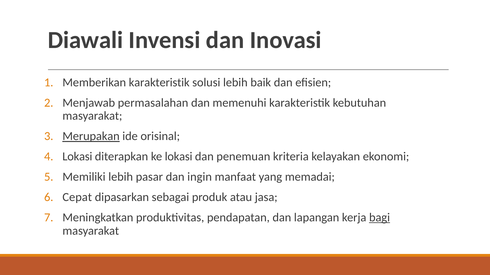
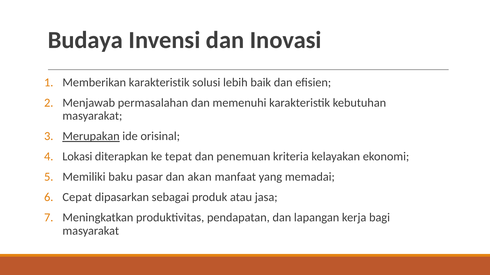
Diawali: Diawali -> Budaya
ke lokasi: lokasi -> tepat
Memiliki lebih: lebih -> baku
ingin: ingin -> akan
bagi underline: present -> none
